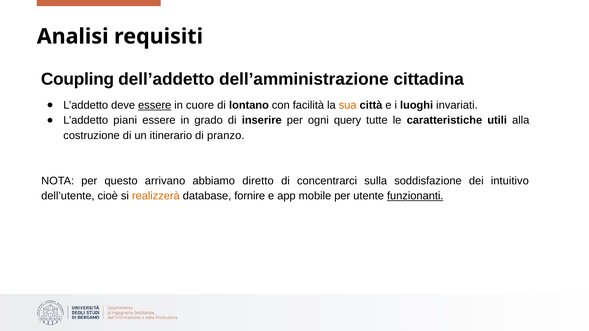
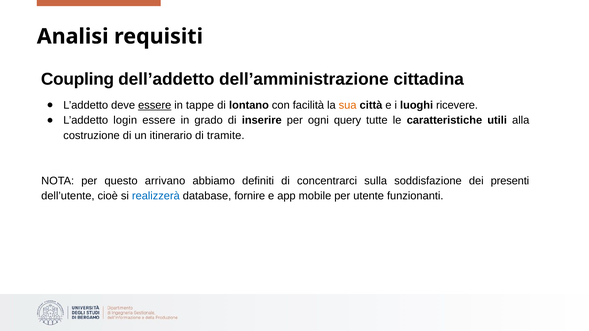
cuore: cuore -> tappe
invariati: invariati -> ricevere
piani: piani -> login
pranzo: pranzo -> tramite
diretto: diretto -> definiti
intuitivo: intuitivo -> presenti
realizzerà colour: orange -> blue
funzionanti underline: present -> none
